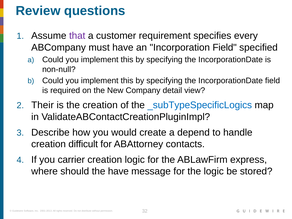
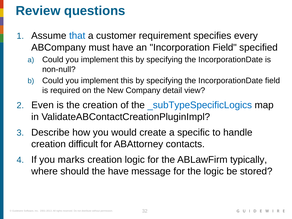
that colour: purple -> blue
Their: Their -> Even
depend: depend -> specific
carrier: carrier -> marks
express: express -> typically
